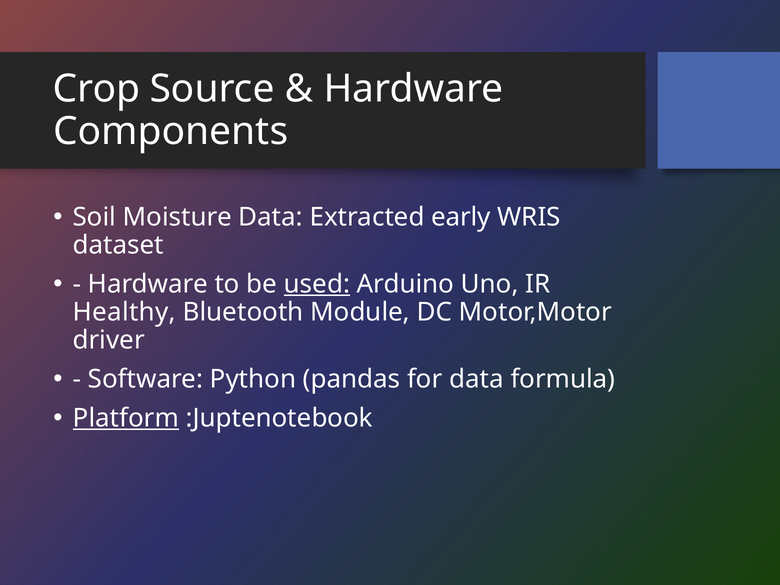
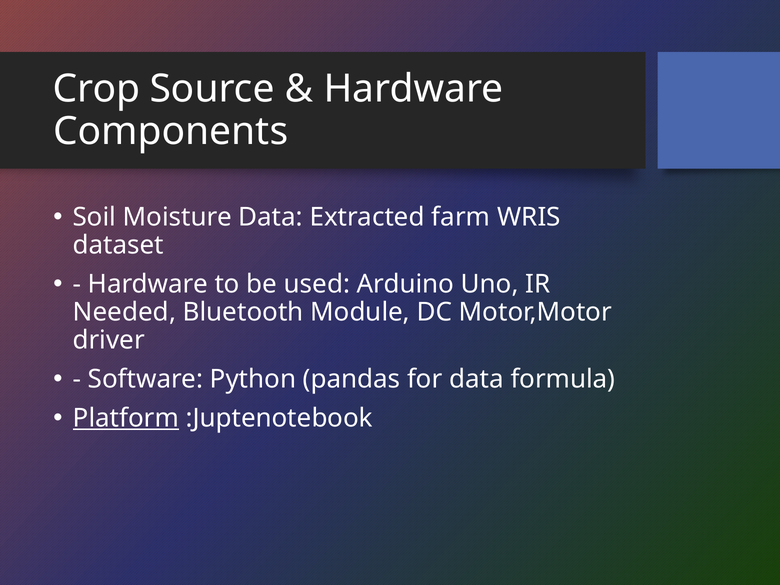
early: early -> farm
used underline: present -> none
Healthy: Healthy -> Needed
